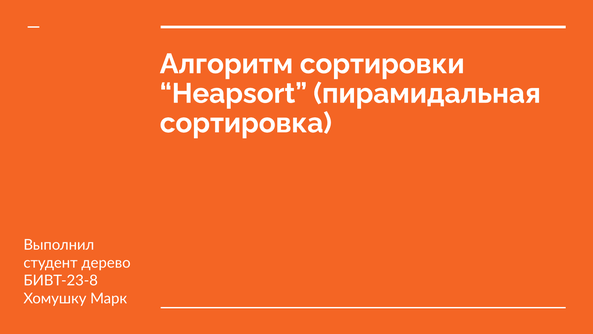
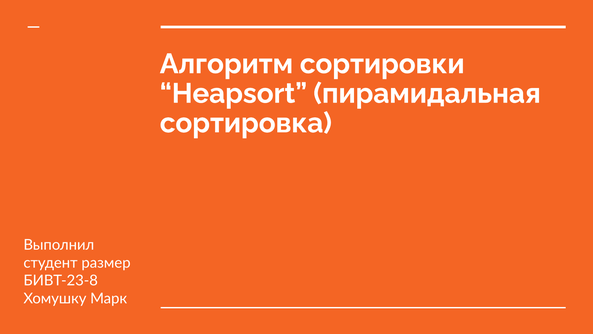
дерево: дерево -> размер
